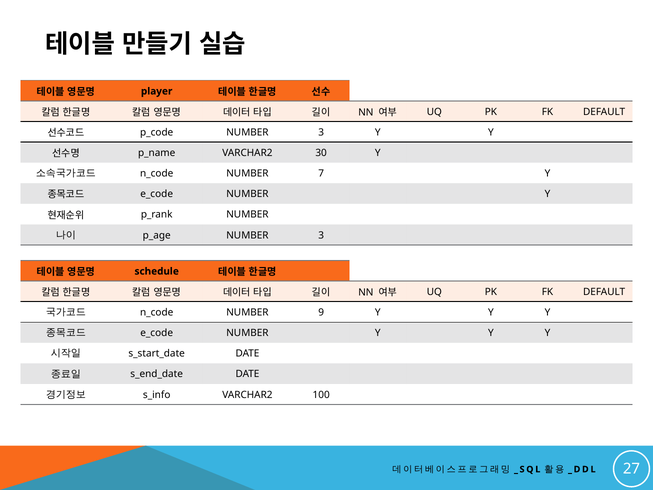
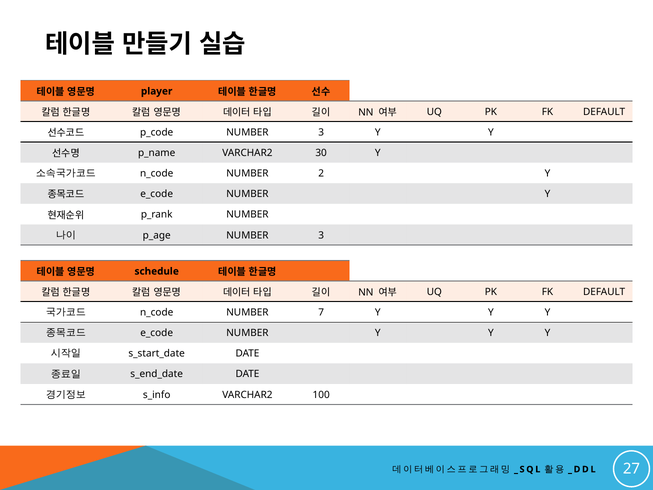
7: 7 -> 2
9: 9 -> 7
